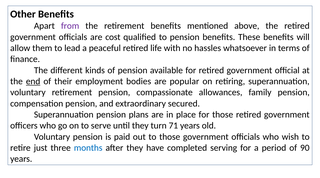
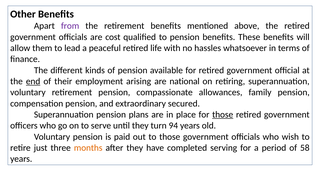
bodies: bodies -> arising
popular: popular -> national
those at (223, 114) underline: none -> present
71: 71 -> 94
months colour: blue -> orange
90: 90 -> 58
